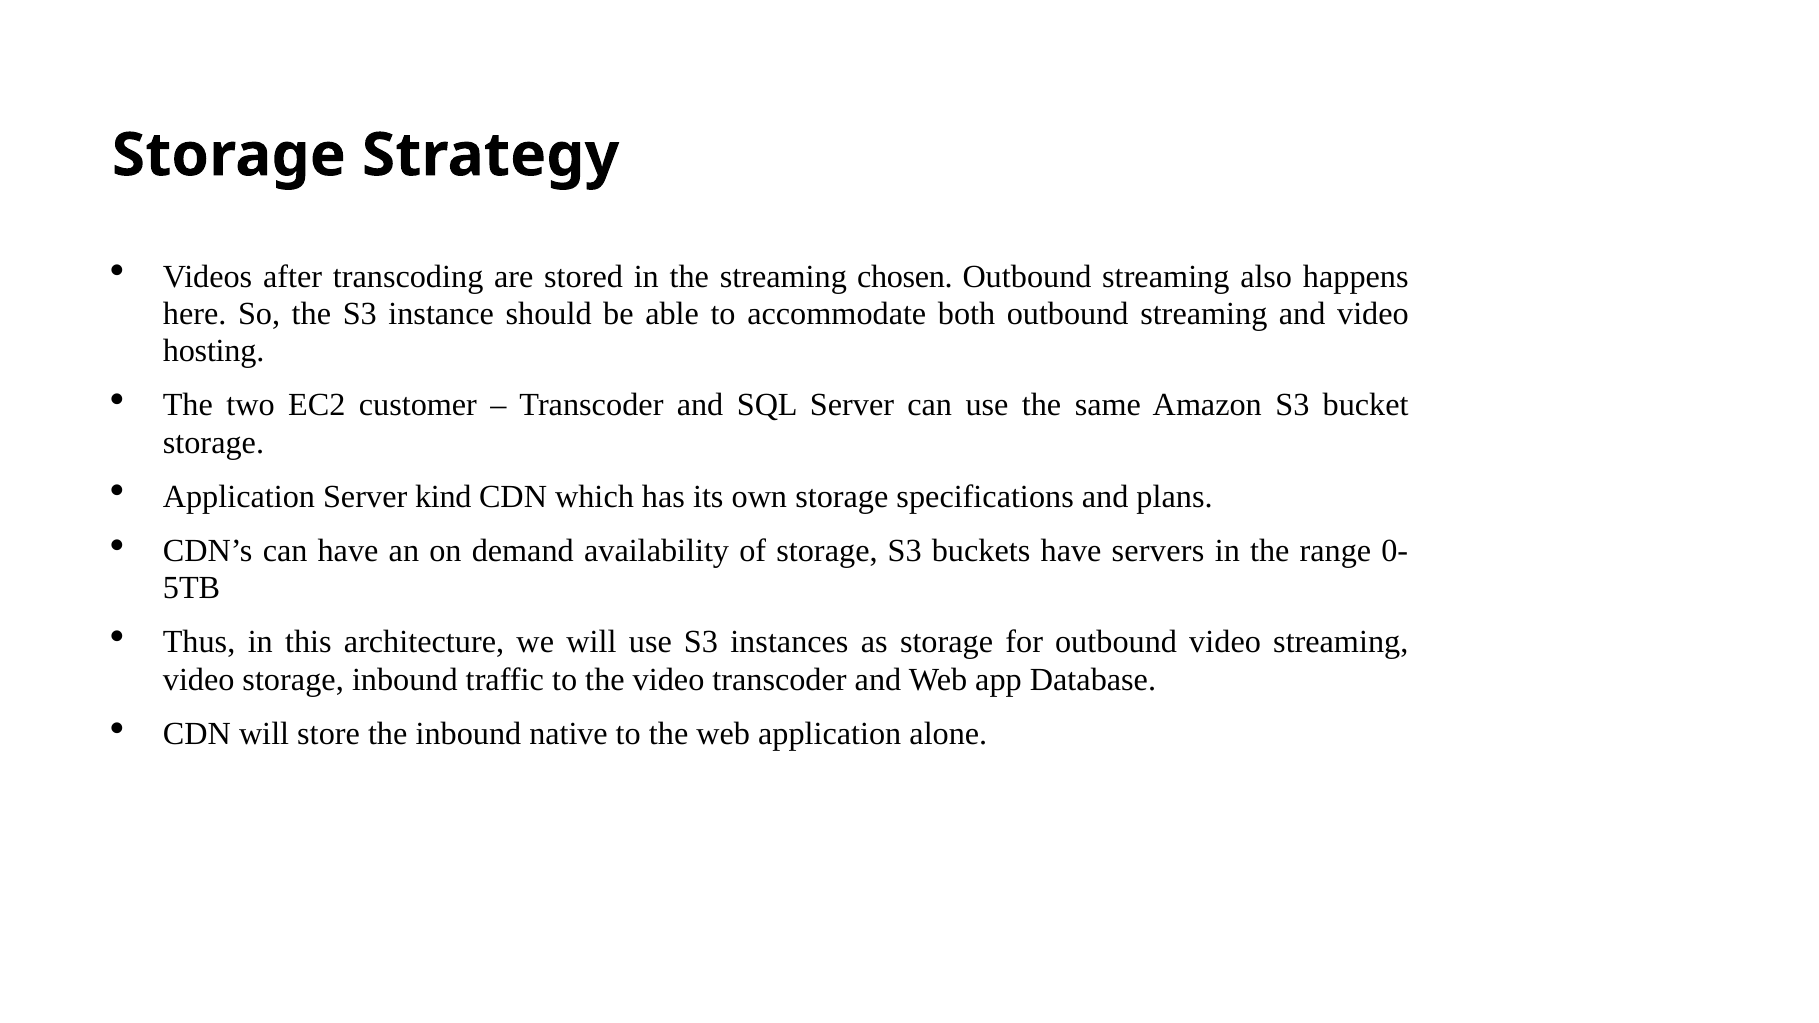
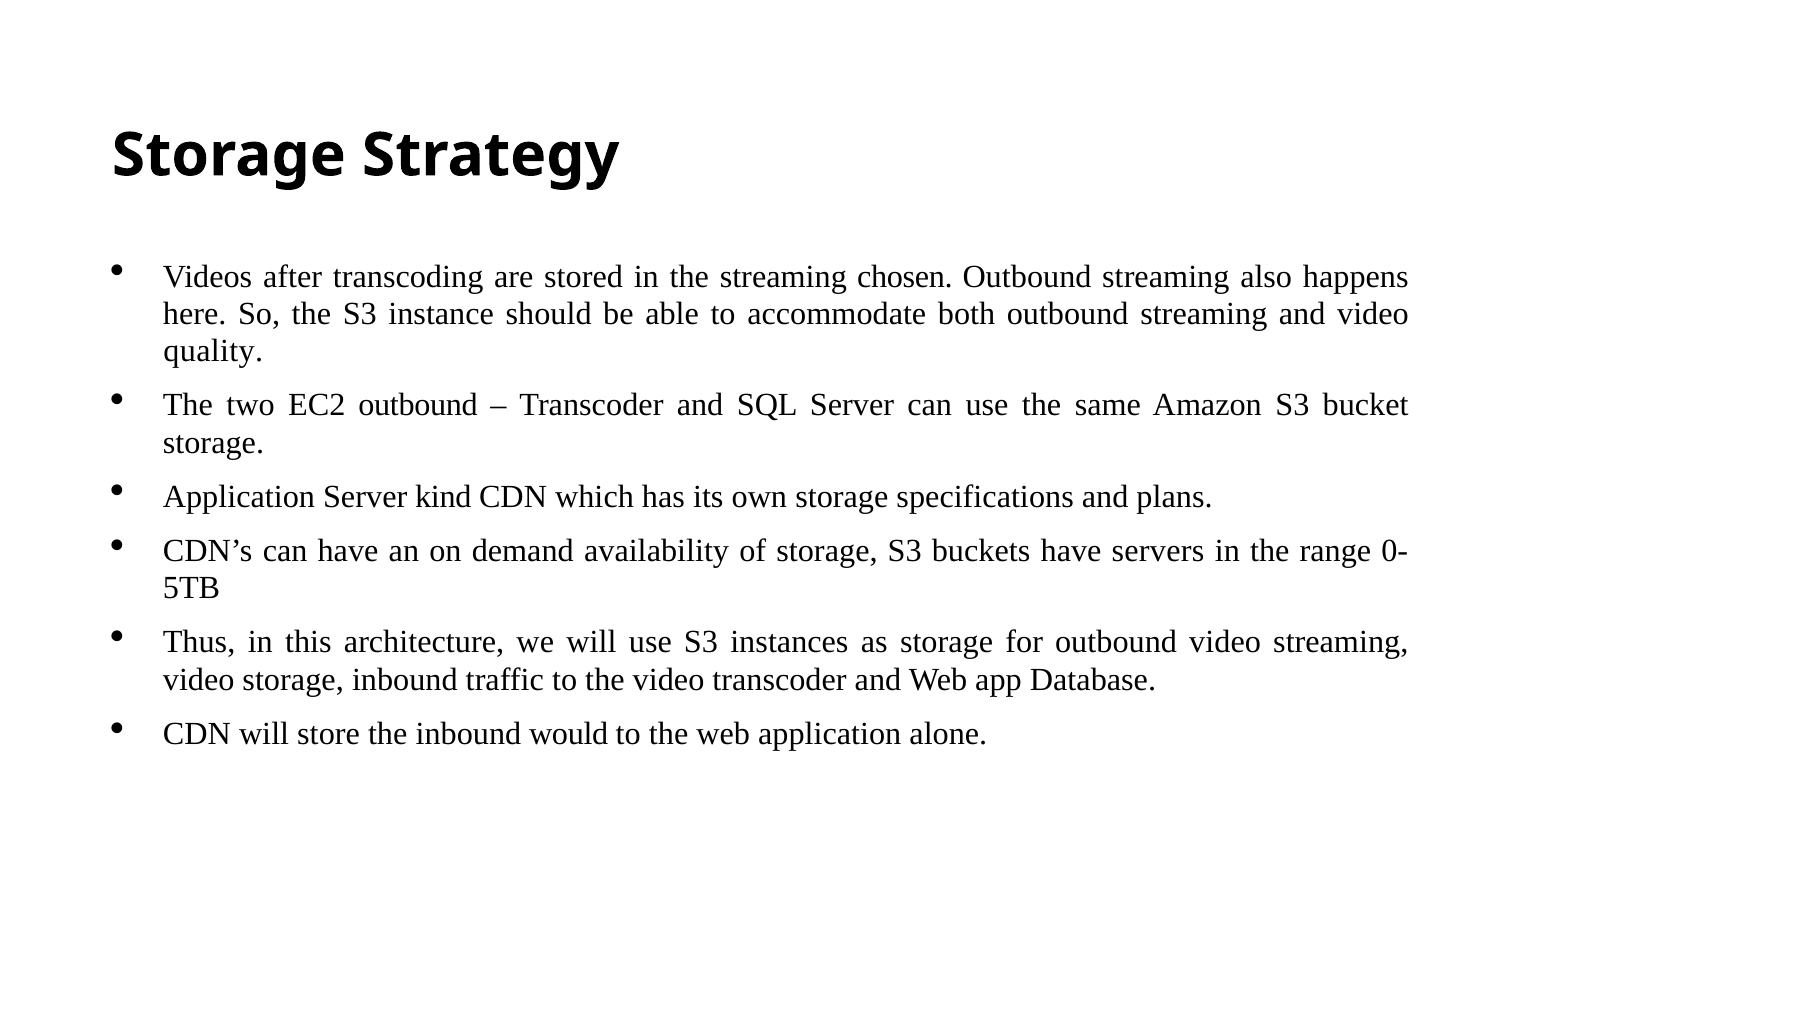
hosting: hosting -> quality
EC2 customer: customer -> outbound
native: native -> would
